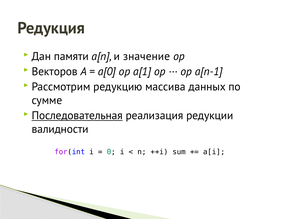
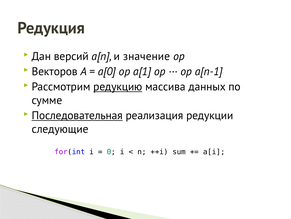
памяти: памяти -> версий
редукцию underline: none -> present
валидности: валидности -> следующие
